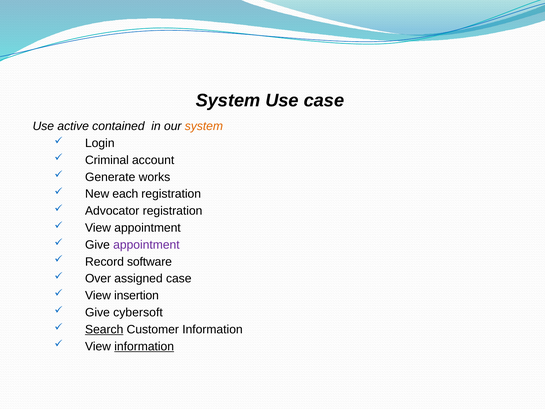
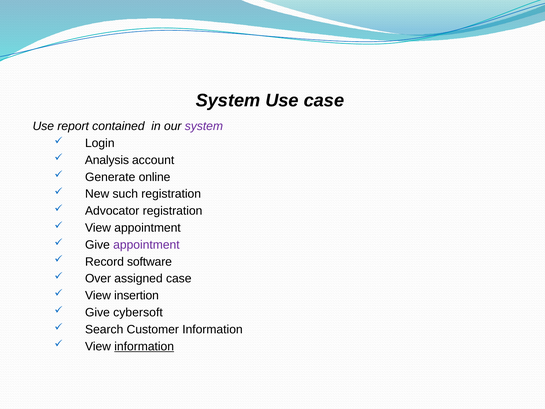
active: active -> report
system at (204, 126) colour: orange -> purple
Criminal: Criminal -> Analysis
works: works -> online
each: each -> such
Search underline: present -> none
